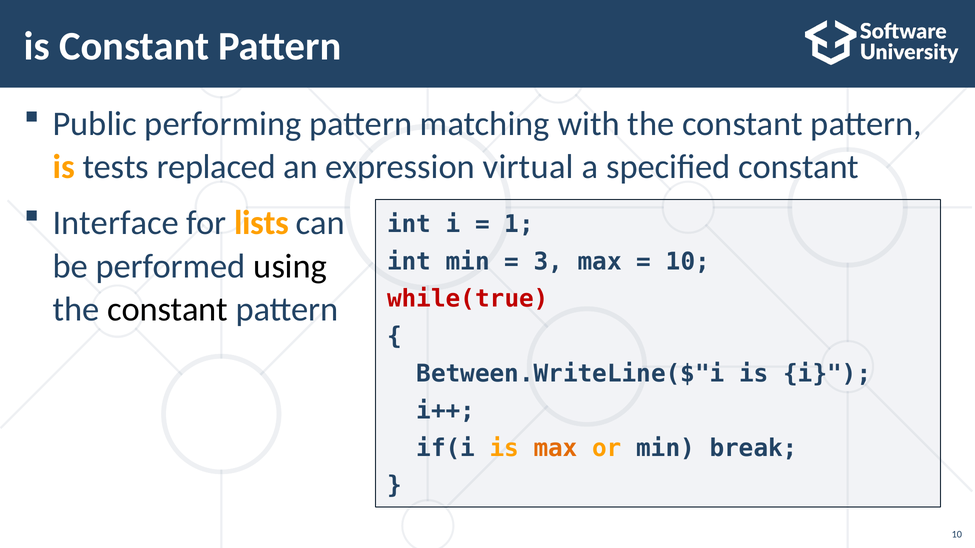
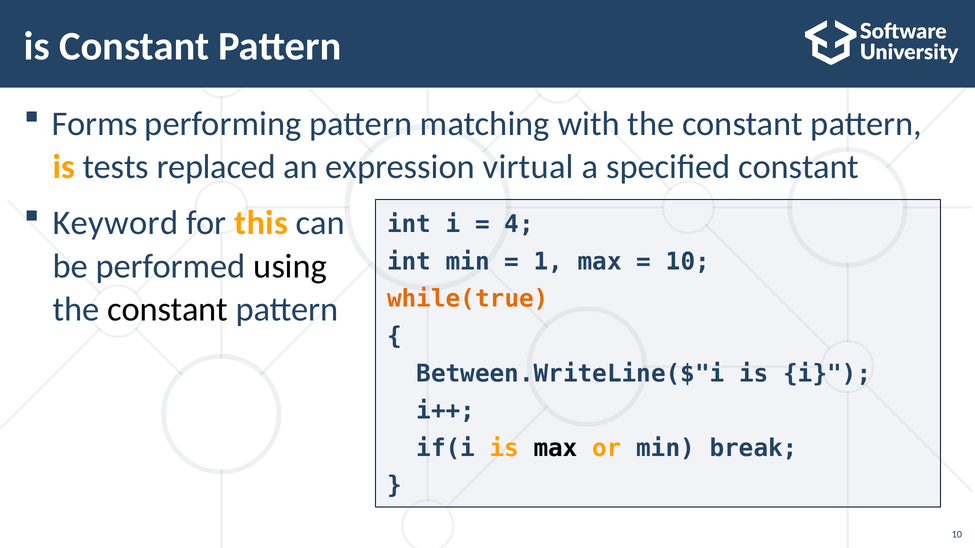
Public: Public -> Forms
Interface: Interface -> Keyword
lists: lists -> this
1: 1 -> 4
3: 3 -> 1
while(true colour: red -> orange
max at (556, 448) colour: orange -> black
